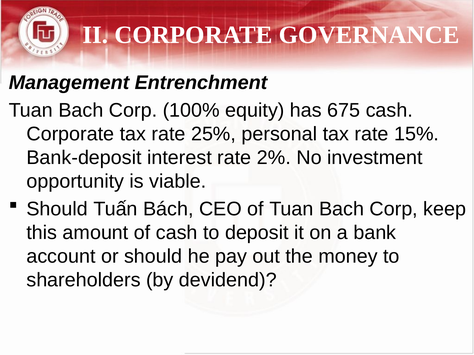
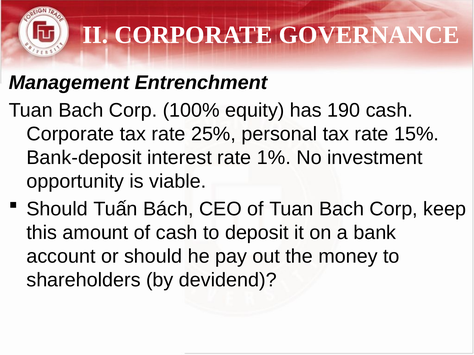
675: 675 -> 190
2%: 2% -> 1%
